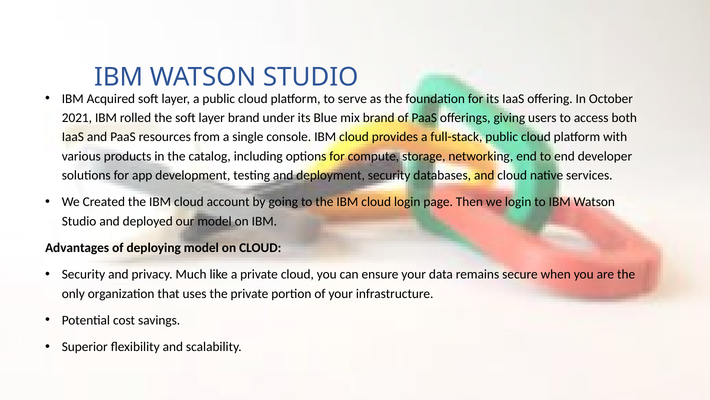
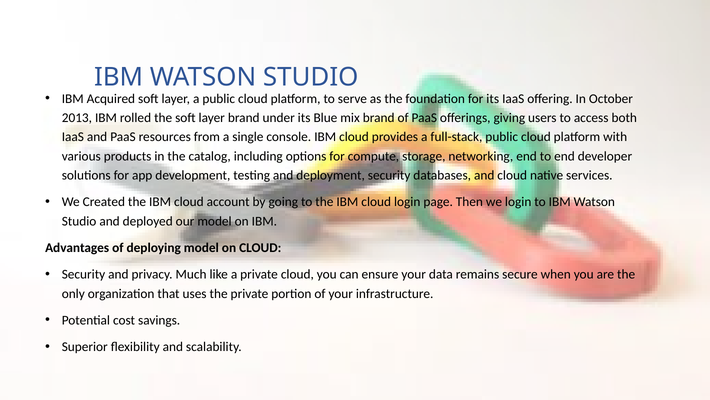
2021: 2021 -> 2013
